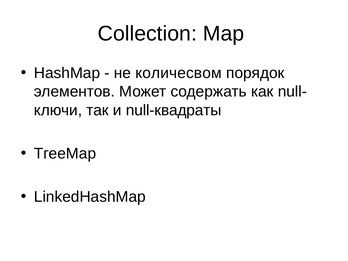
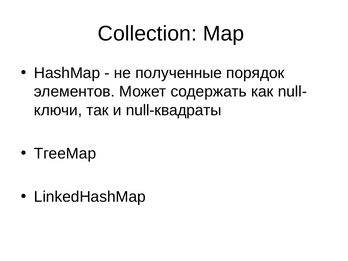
количесвом: количесвом -> полученные
